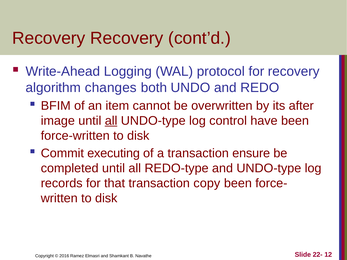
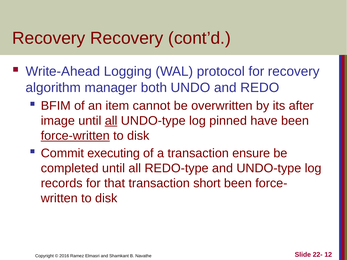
changes: changes -> manager
control: control -> pinned
force-written underline: none -> present
copy: copy -> short
